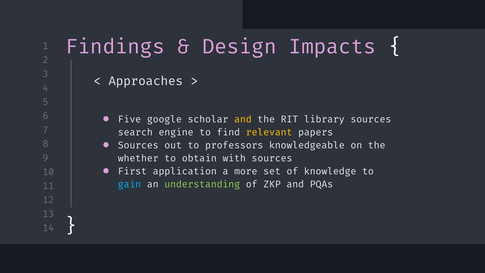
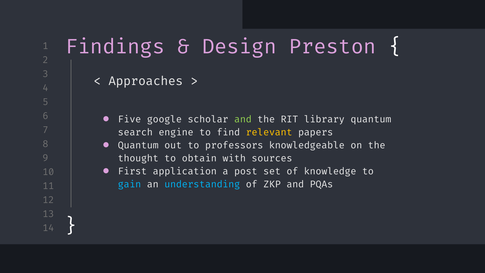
Impacts: Impacts -> Preston
and at (243, 119) colour: yellow -> light green
library sources: sources -> quantum
Sources at (138, 145): Sources -> Quantum
whether: whether -> thought
more: more -> post
understanding colour: light green -> light blue
